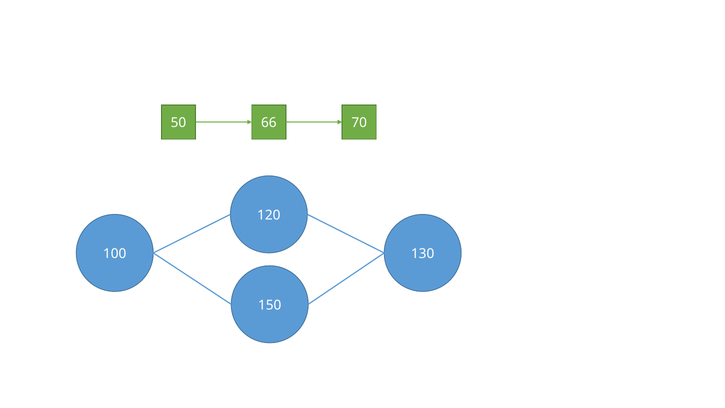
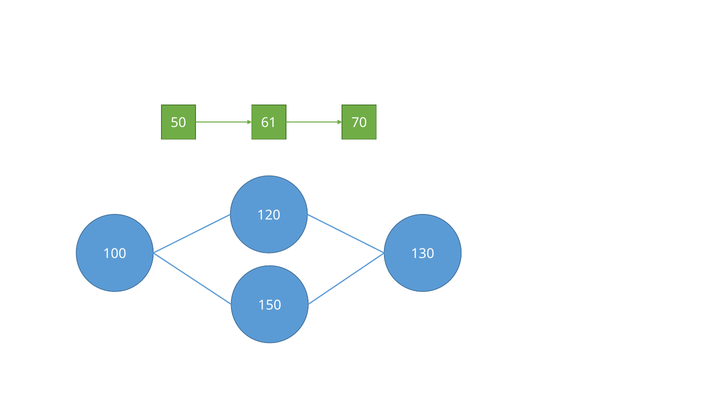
66: 66 -> 61
